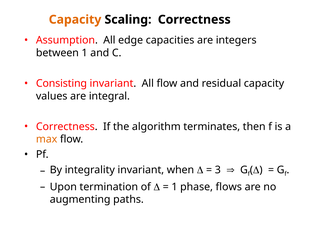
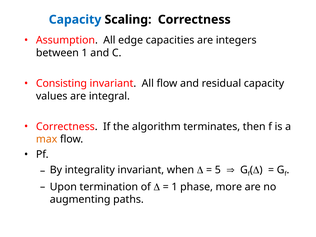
Capacity at (75, 20) colour: orange -> blue
3: 3 -> 5
flows: flows -> more
